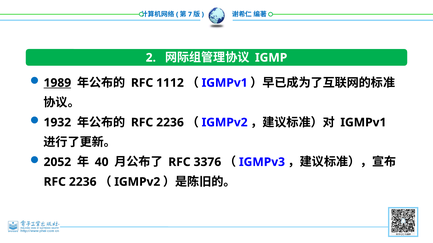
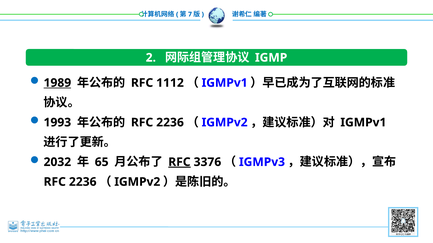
1932: 1932 -> 1993
2052: 2052 -> 2032
40: 40 -> 65
RFC at (179, 162) underline: none -> present
